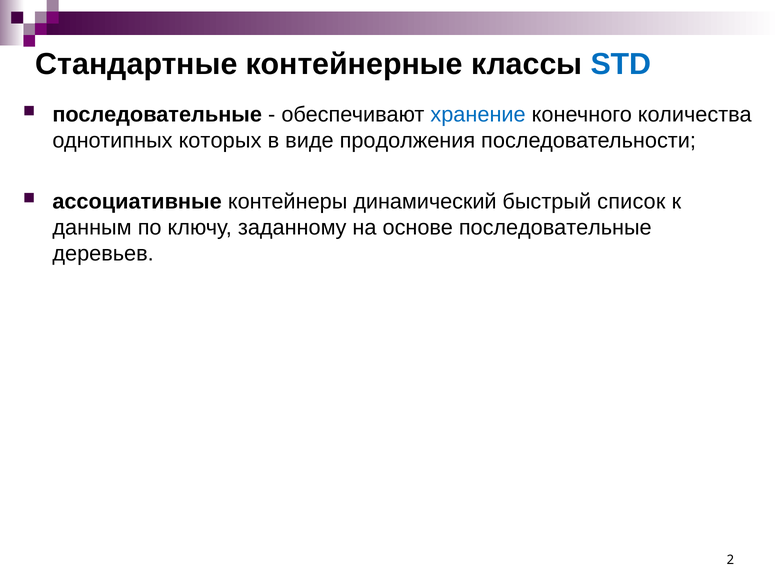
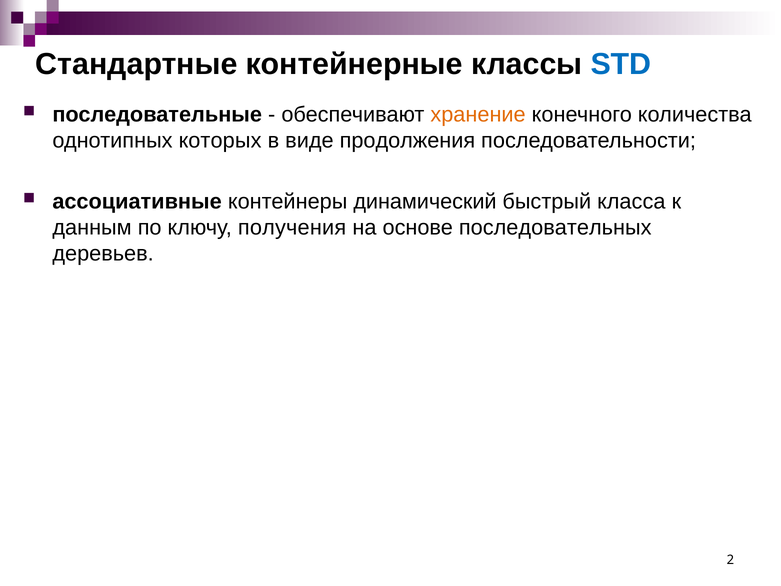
хранение colour: blue -> orange
список: список -> класса
заданному: заданному -> получения
основе последовательные: последовательные -> последовательных
